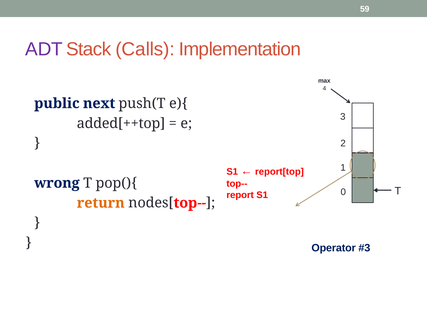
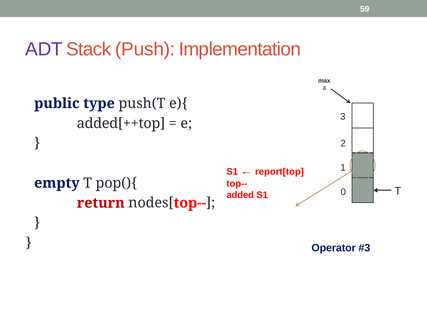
Calls: Calls -> Push
next: next -> type
wrong: wrong -> empty
report: report -> added
return colour: orange -> red
